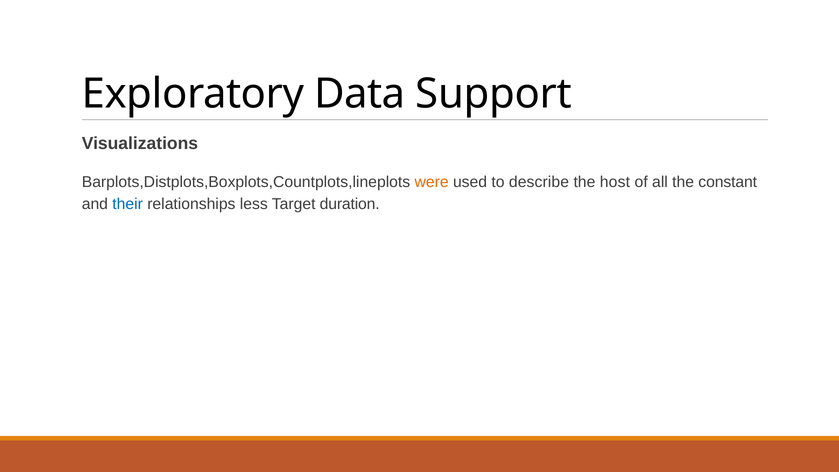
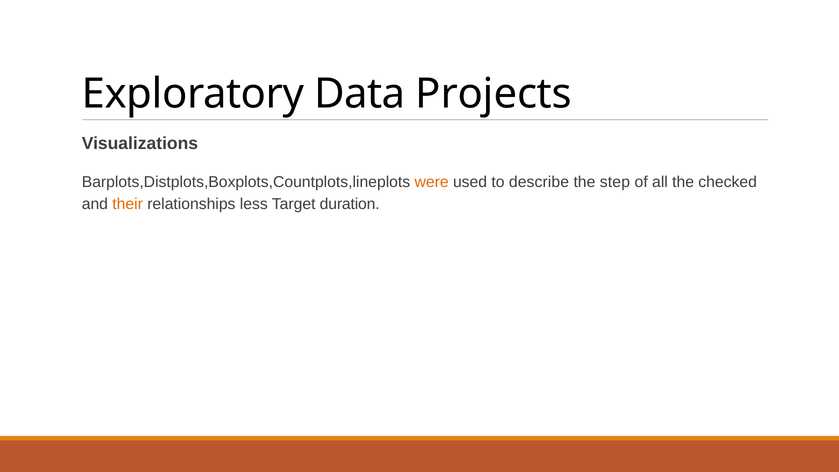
Support: Support -> Projects
host: host -> step
constant: constant -> checked
their colour: blue -> orange
